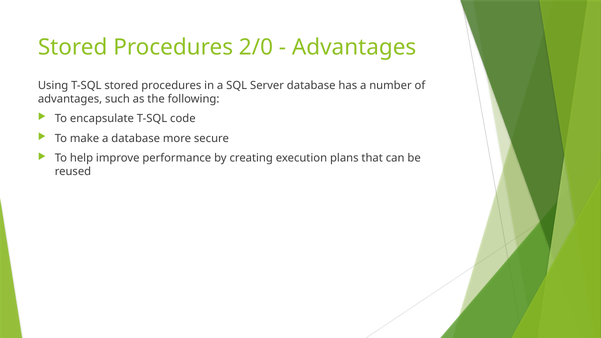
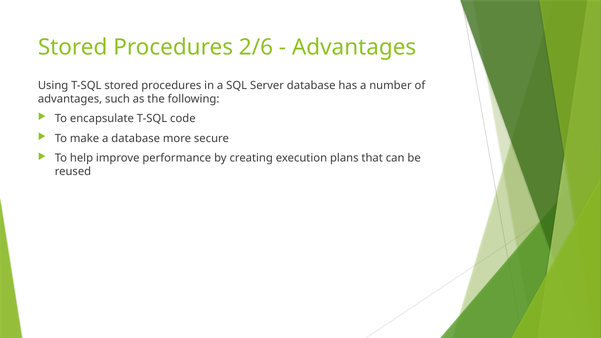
2/0: 2/0 -> 2/6
